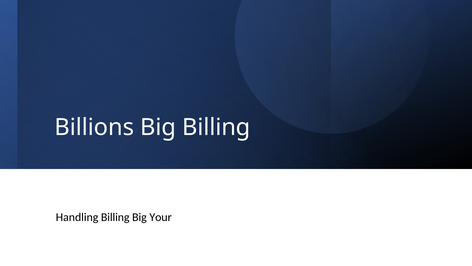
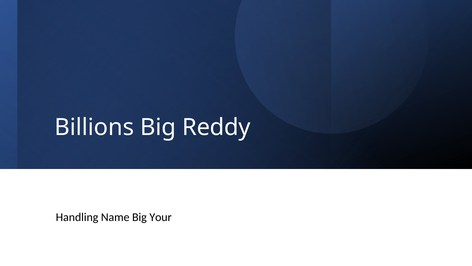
Big Billing: Billing -> Reddy
Handling Billing: Billing -> Name
